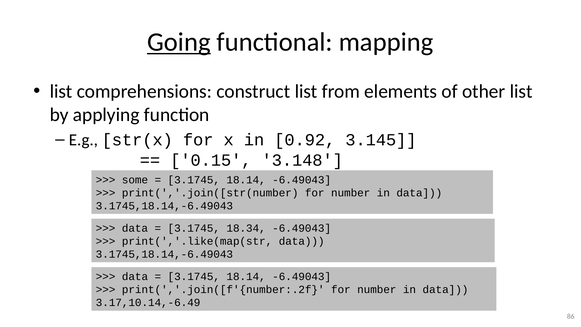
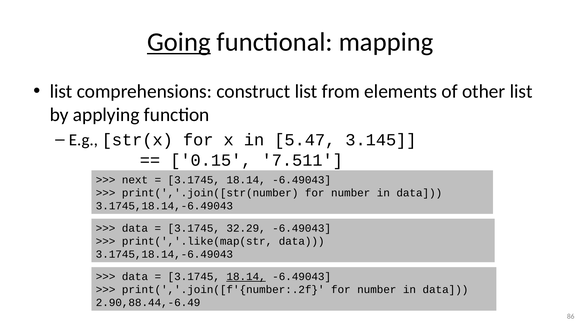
0.92: 0.92 -> 5.47
3.148: 3.148 -> 7.511
some: some -> next
18.34: 18.34 -> 32.29
18.14 at (246, 276) underline: none -> present
3.17,10.14,-6.49: 3.17,10.14,-6.49 -> 2.90,88.44,-6.49
